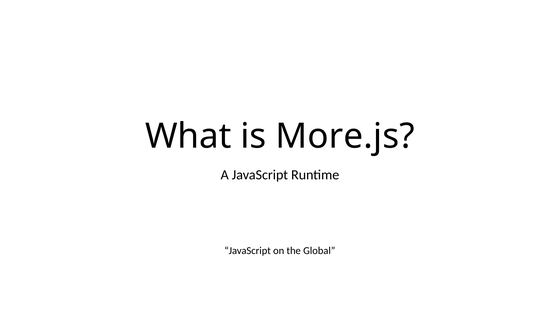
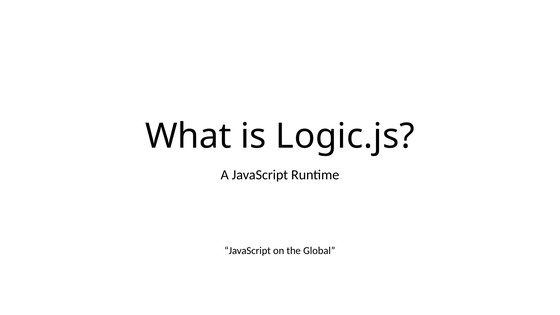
More.js: More.js -> Logic.js
